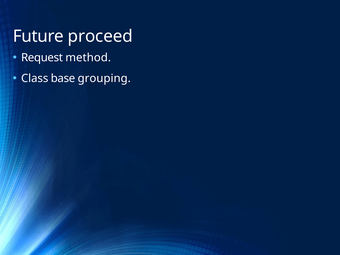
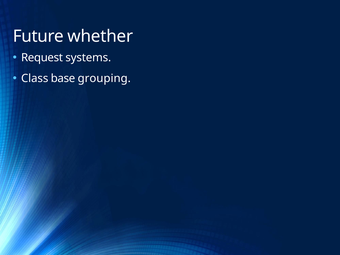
proceed: proceed -> whether
method: method -> systems
